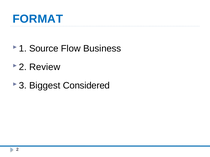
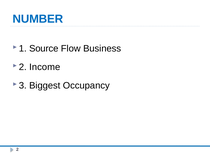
FORMAT: FORMAT -> NUMBER
Review: Review -> Income
Considered: Considered -> Occupancy
